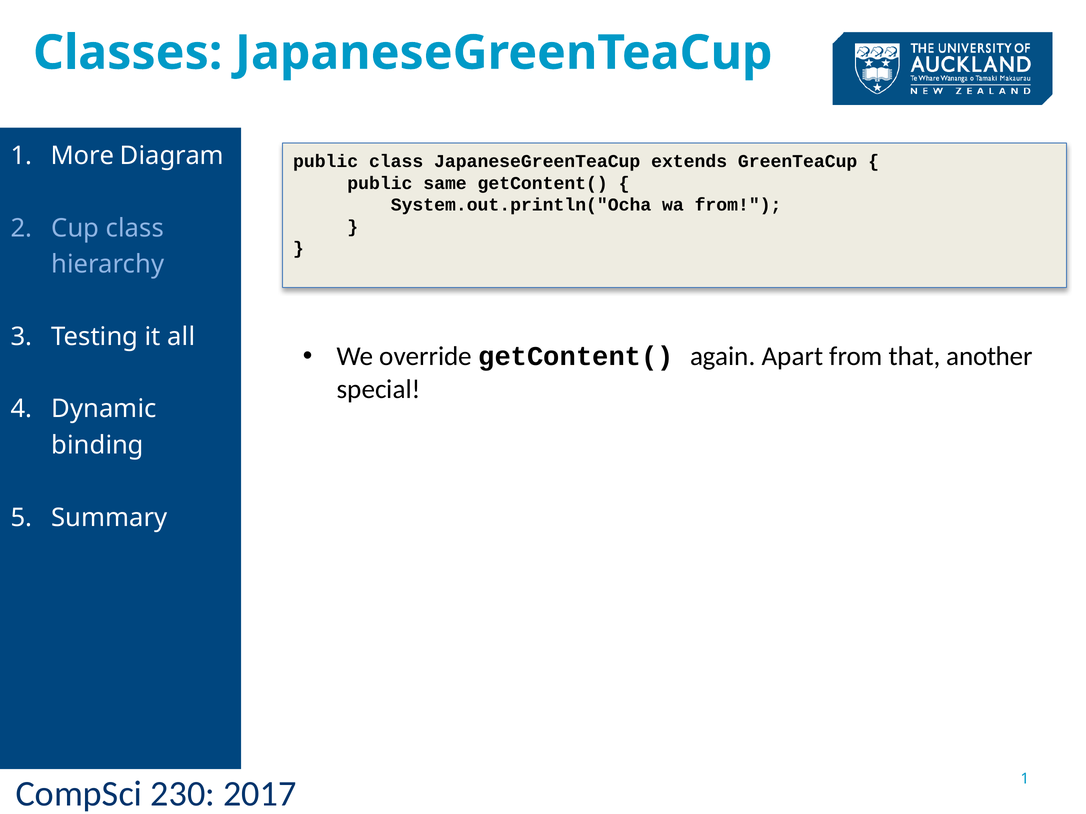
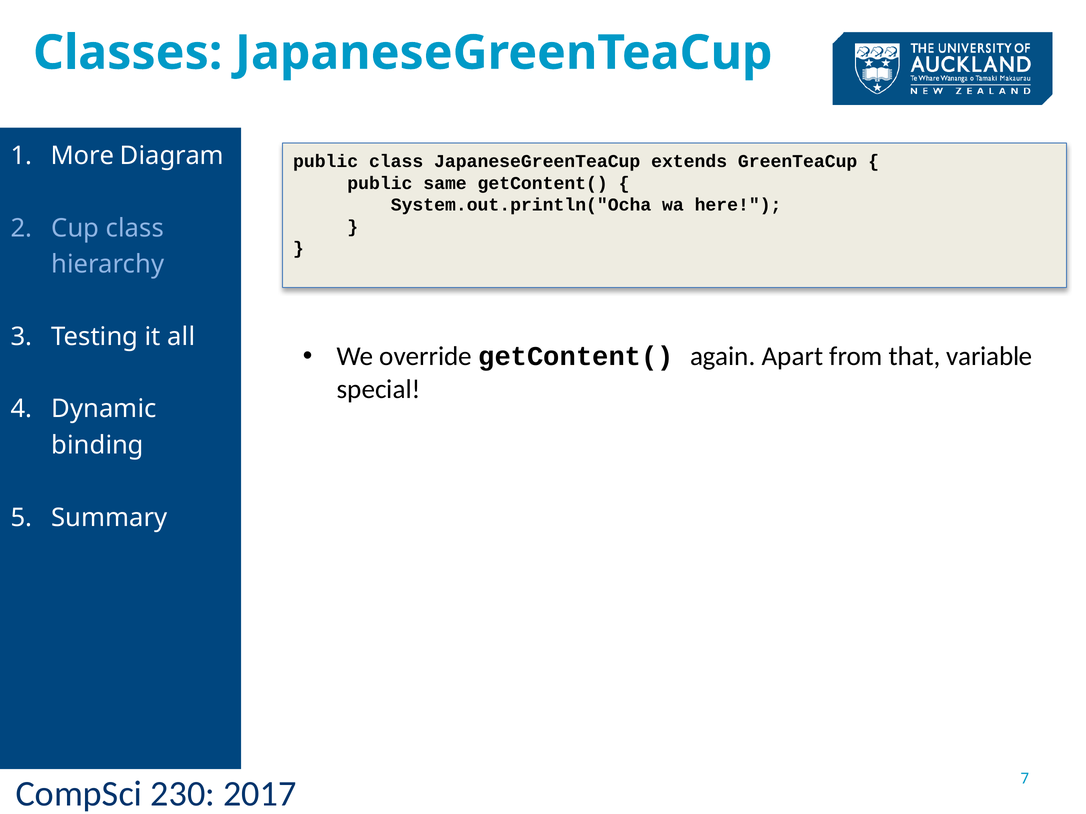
wa from: from -> here
another: another -> variable
1 at (1025, 779): 1 -> 7
